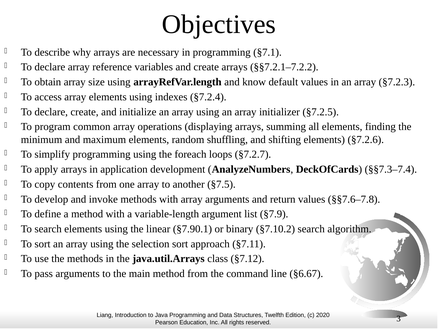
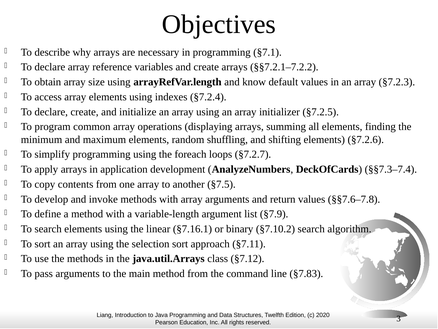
§7.90.1: §7.90.1 -> §7.16.1
§6.67: §6.67 -> §7.83
